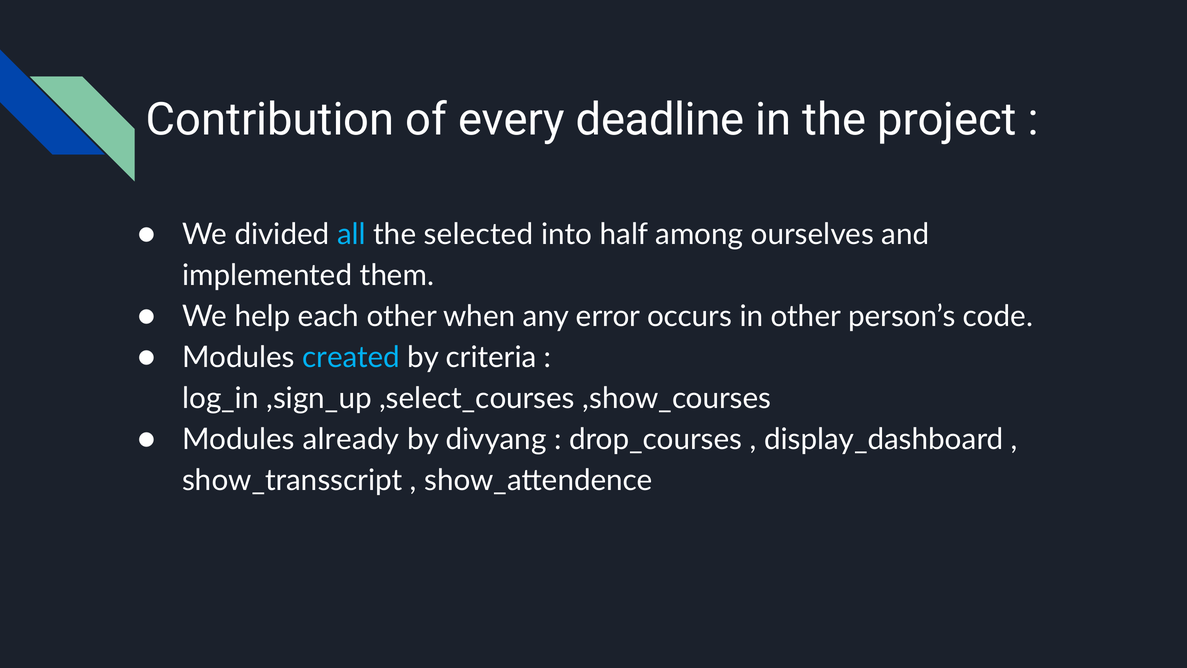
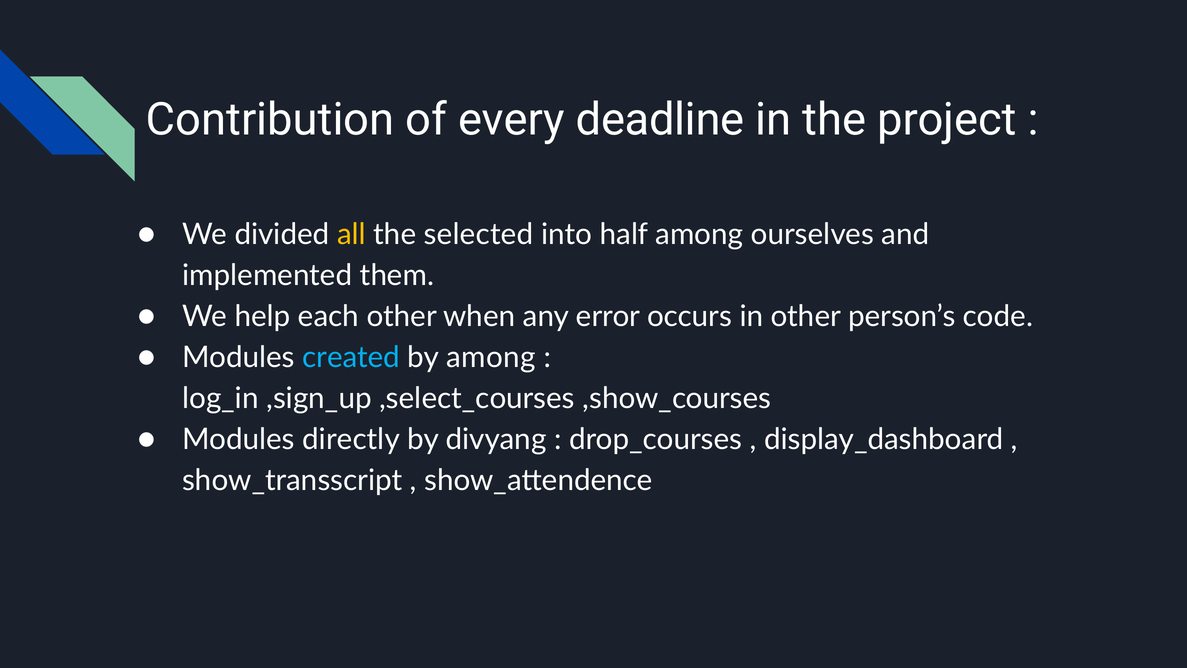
all colour: light blue -> yellow
by criteria: criteria -> among
already: already -> directly
